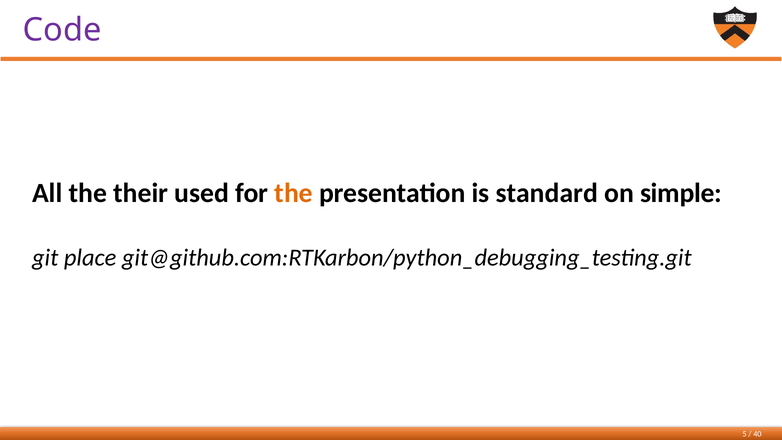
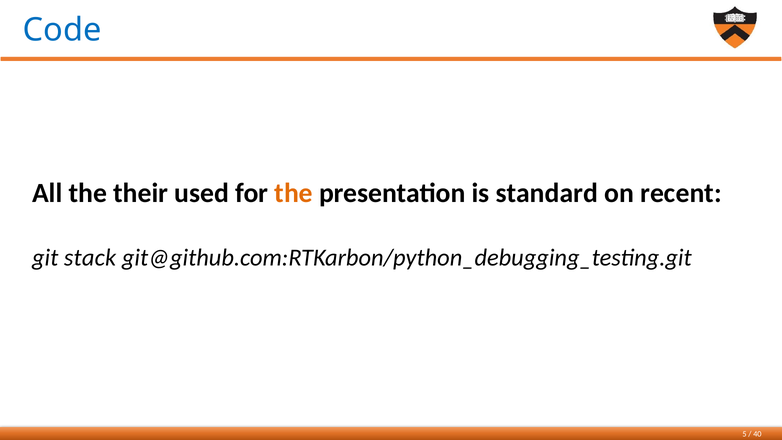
Code colour: purple -> blue
simple: simple -> recent
place: place -> stack
